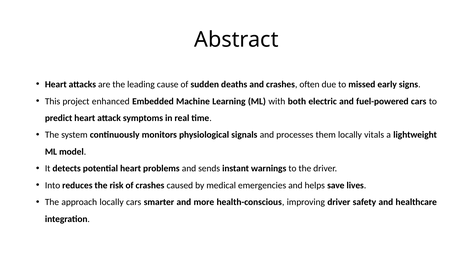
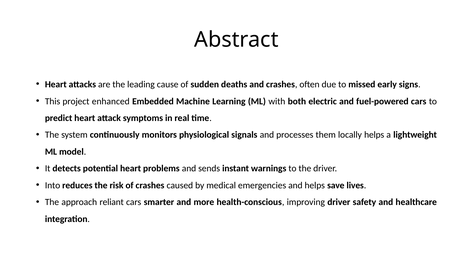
locally vitals: vitals -> helps
approach locally: locally -> reliant
